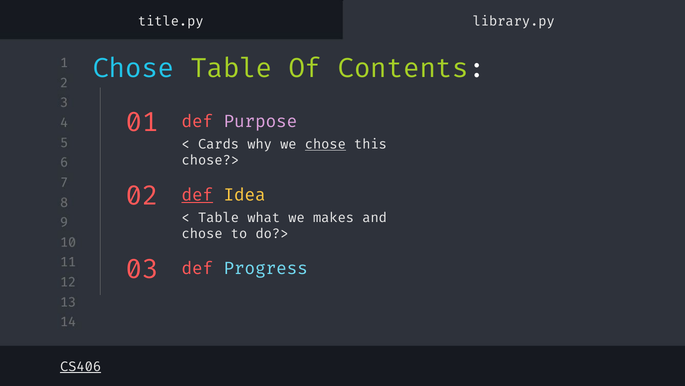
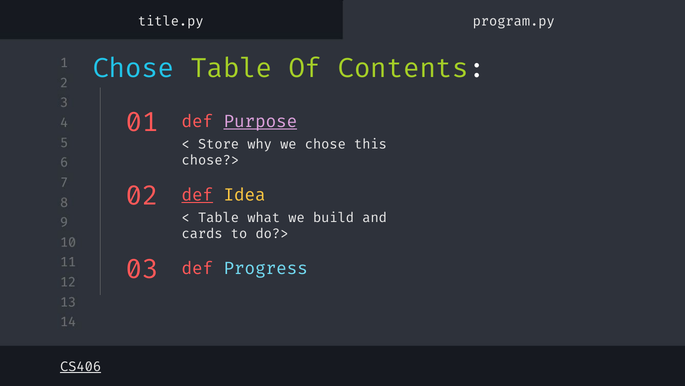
library.py: library.py -> program.py
Purpose underline: none -> present
Cards: Cards -> Store
chose at (325, 144) underline: present -> none
makes: makes -> build
chose at (202, 233): chose -> cards
